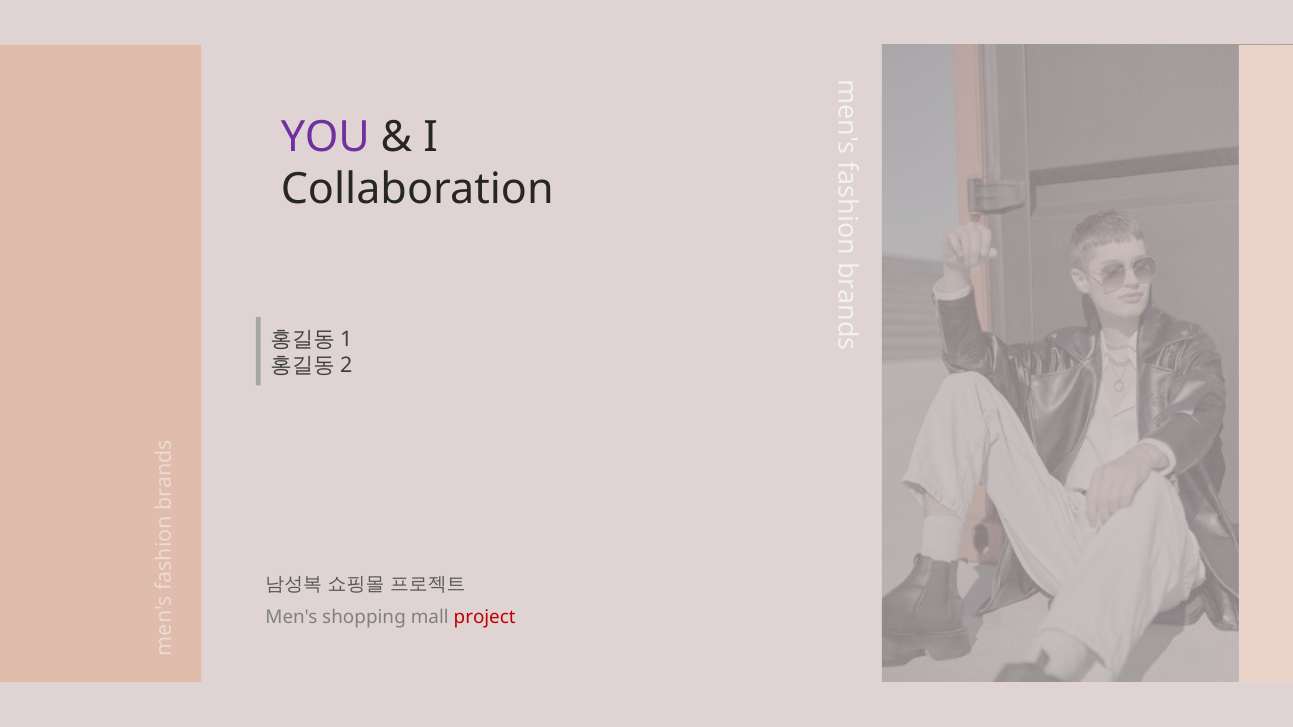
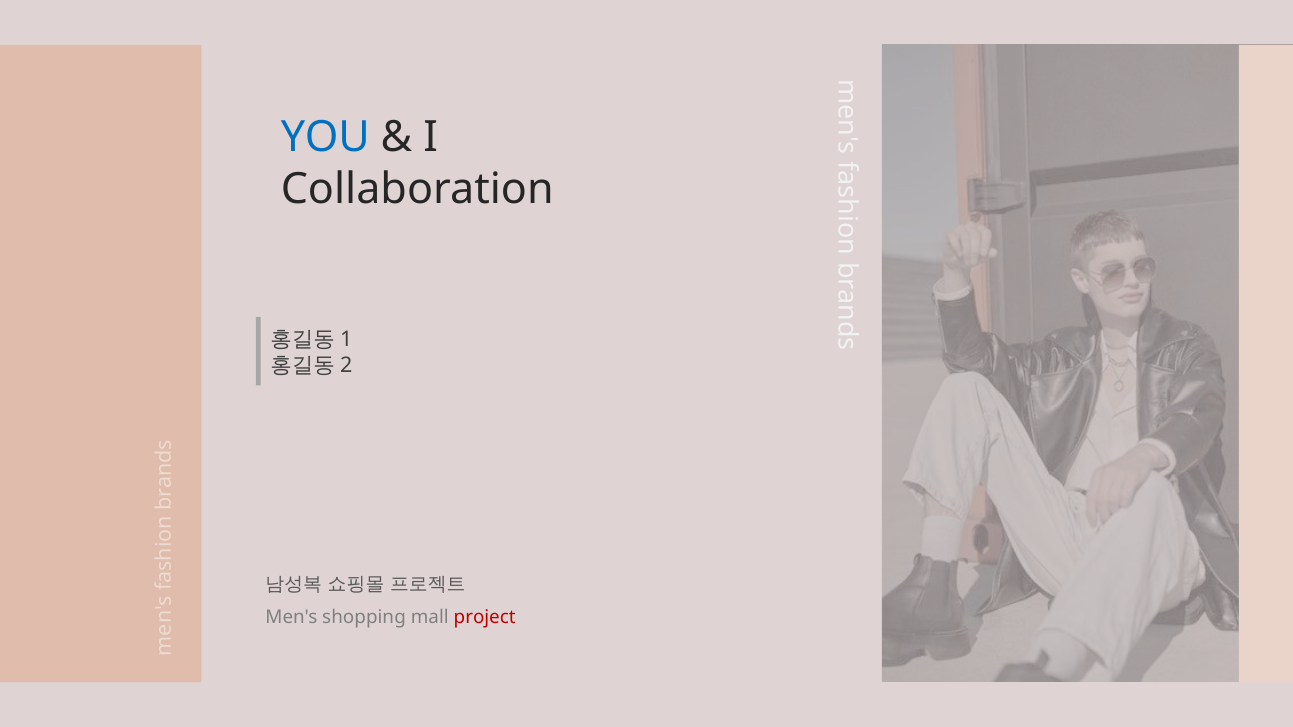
YOU colour: purple -> blue
